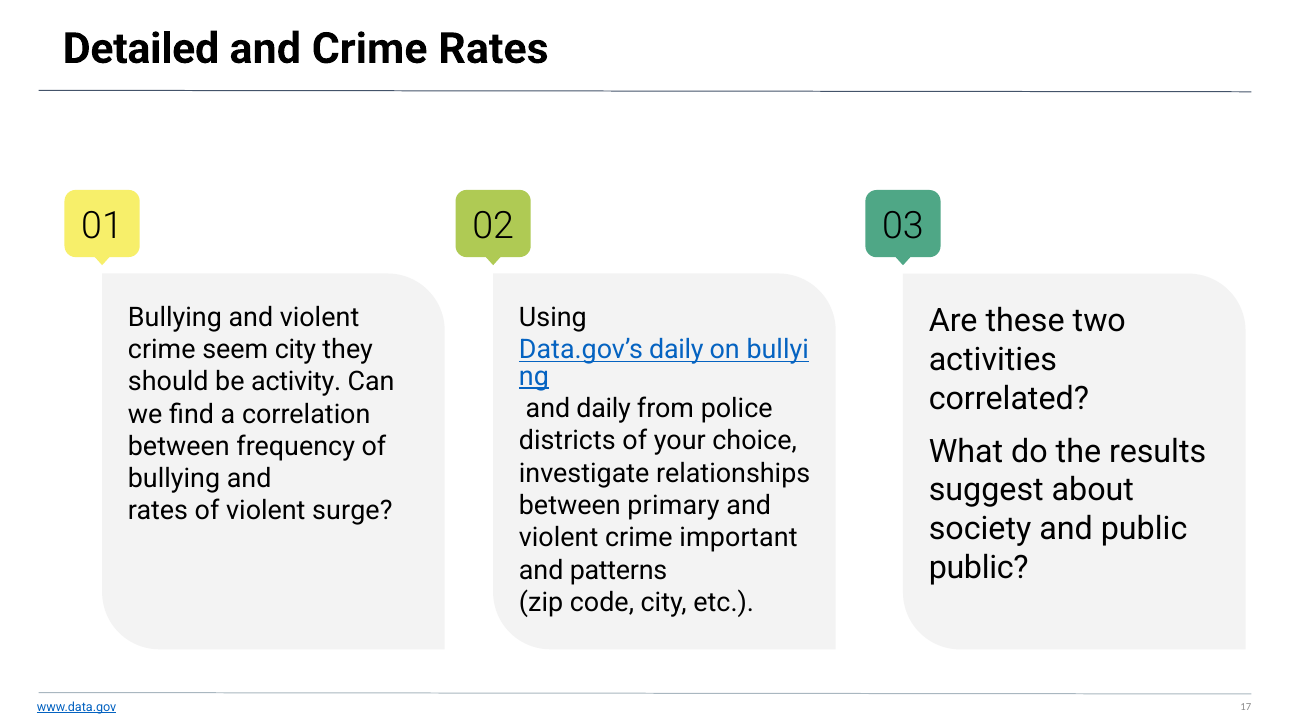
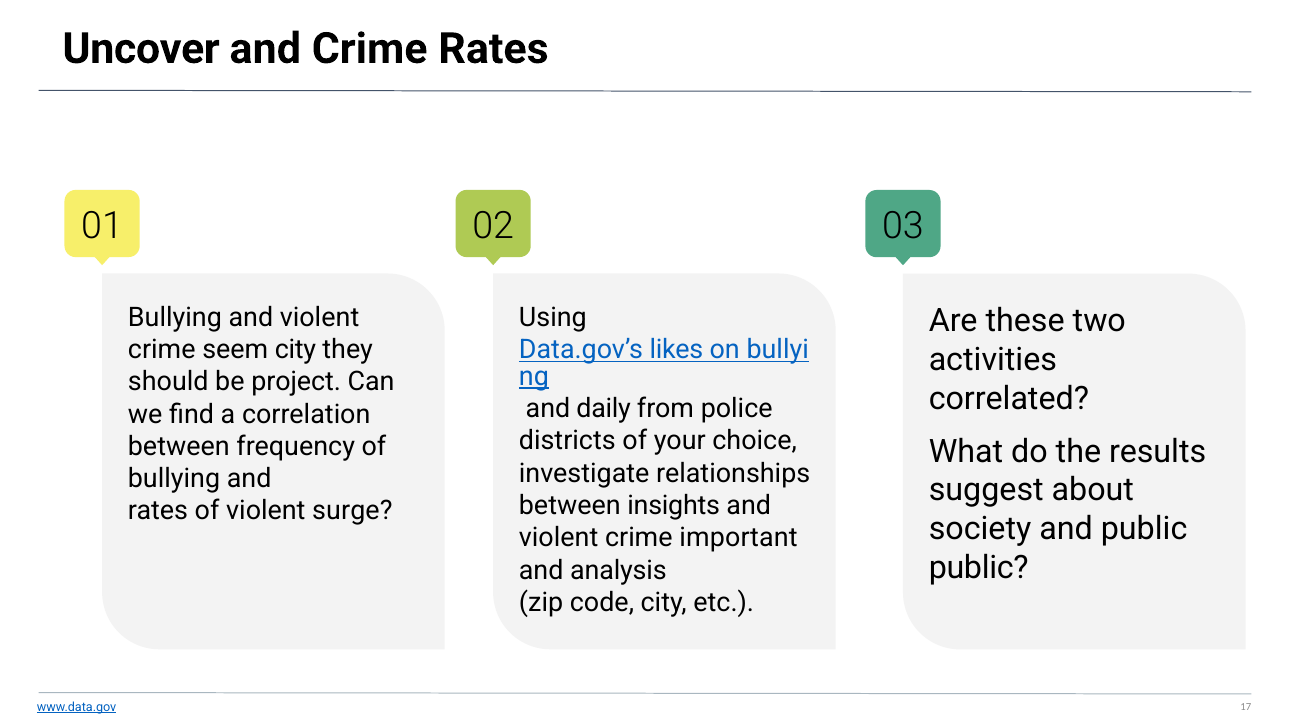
Detailed: Detailed -> Uncover
Data.gov’s daily: daily -> likes
activity: activity -> project
primary: primary -> insights
patterns: patterns -> analysis
